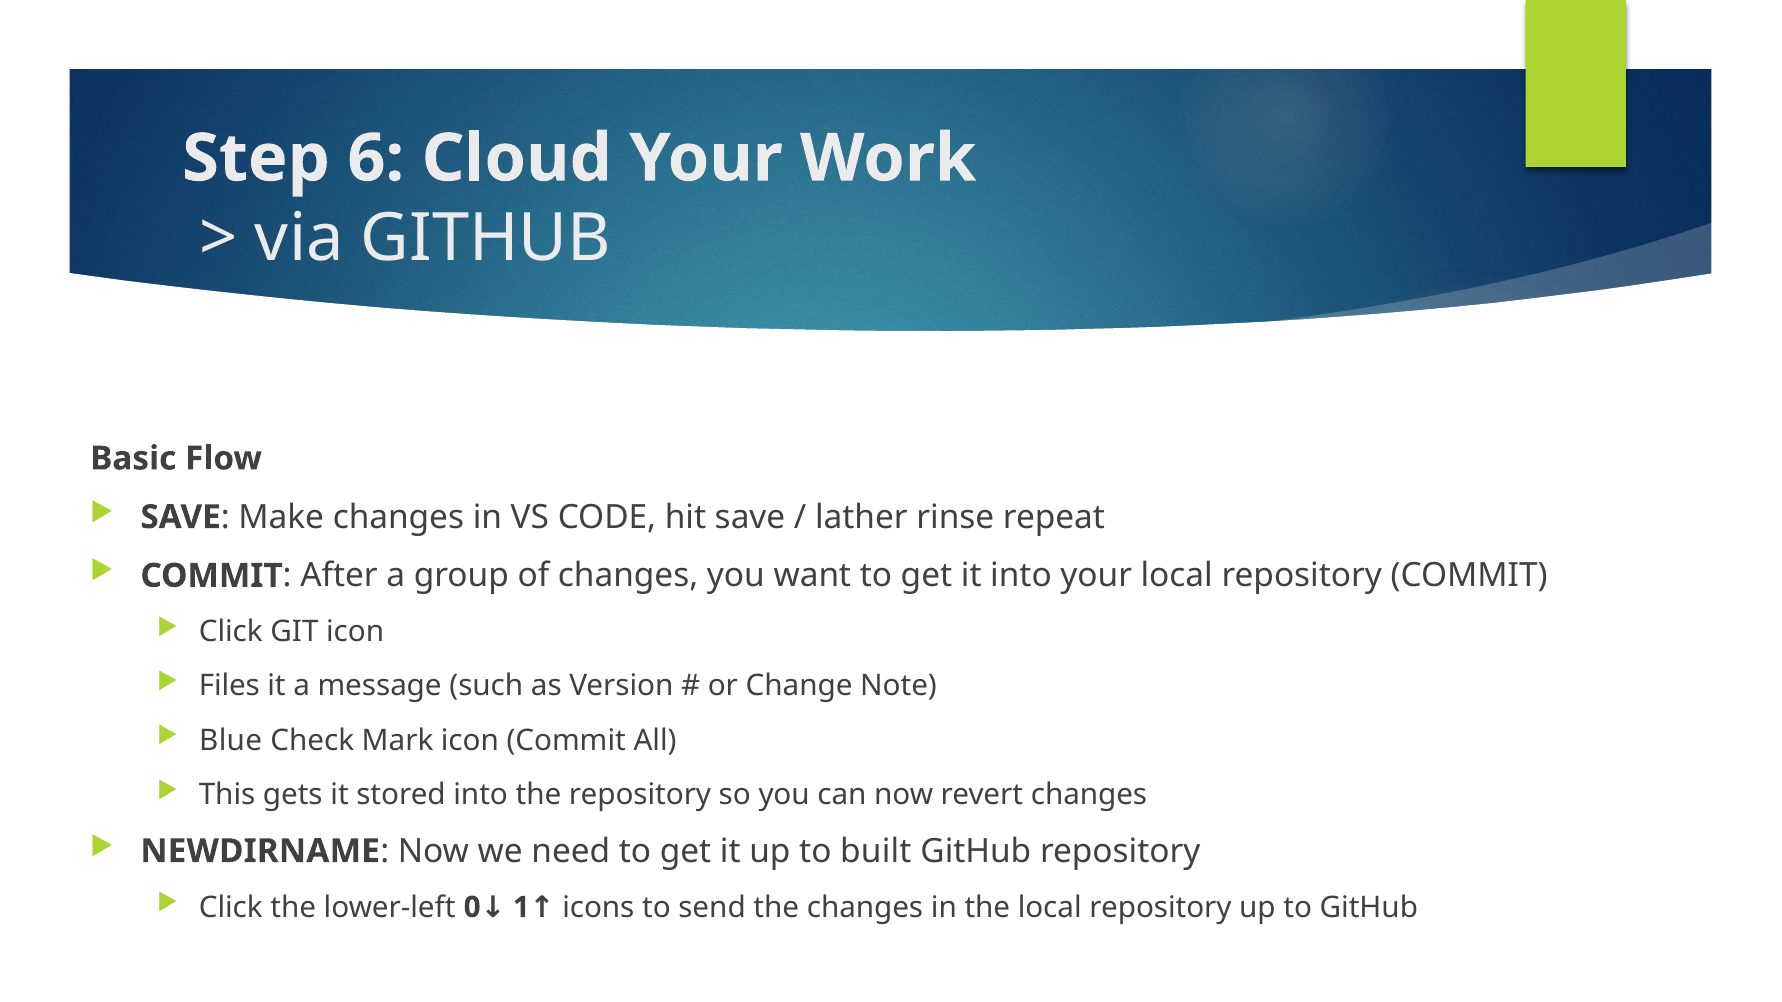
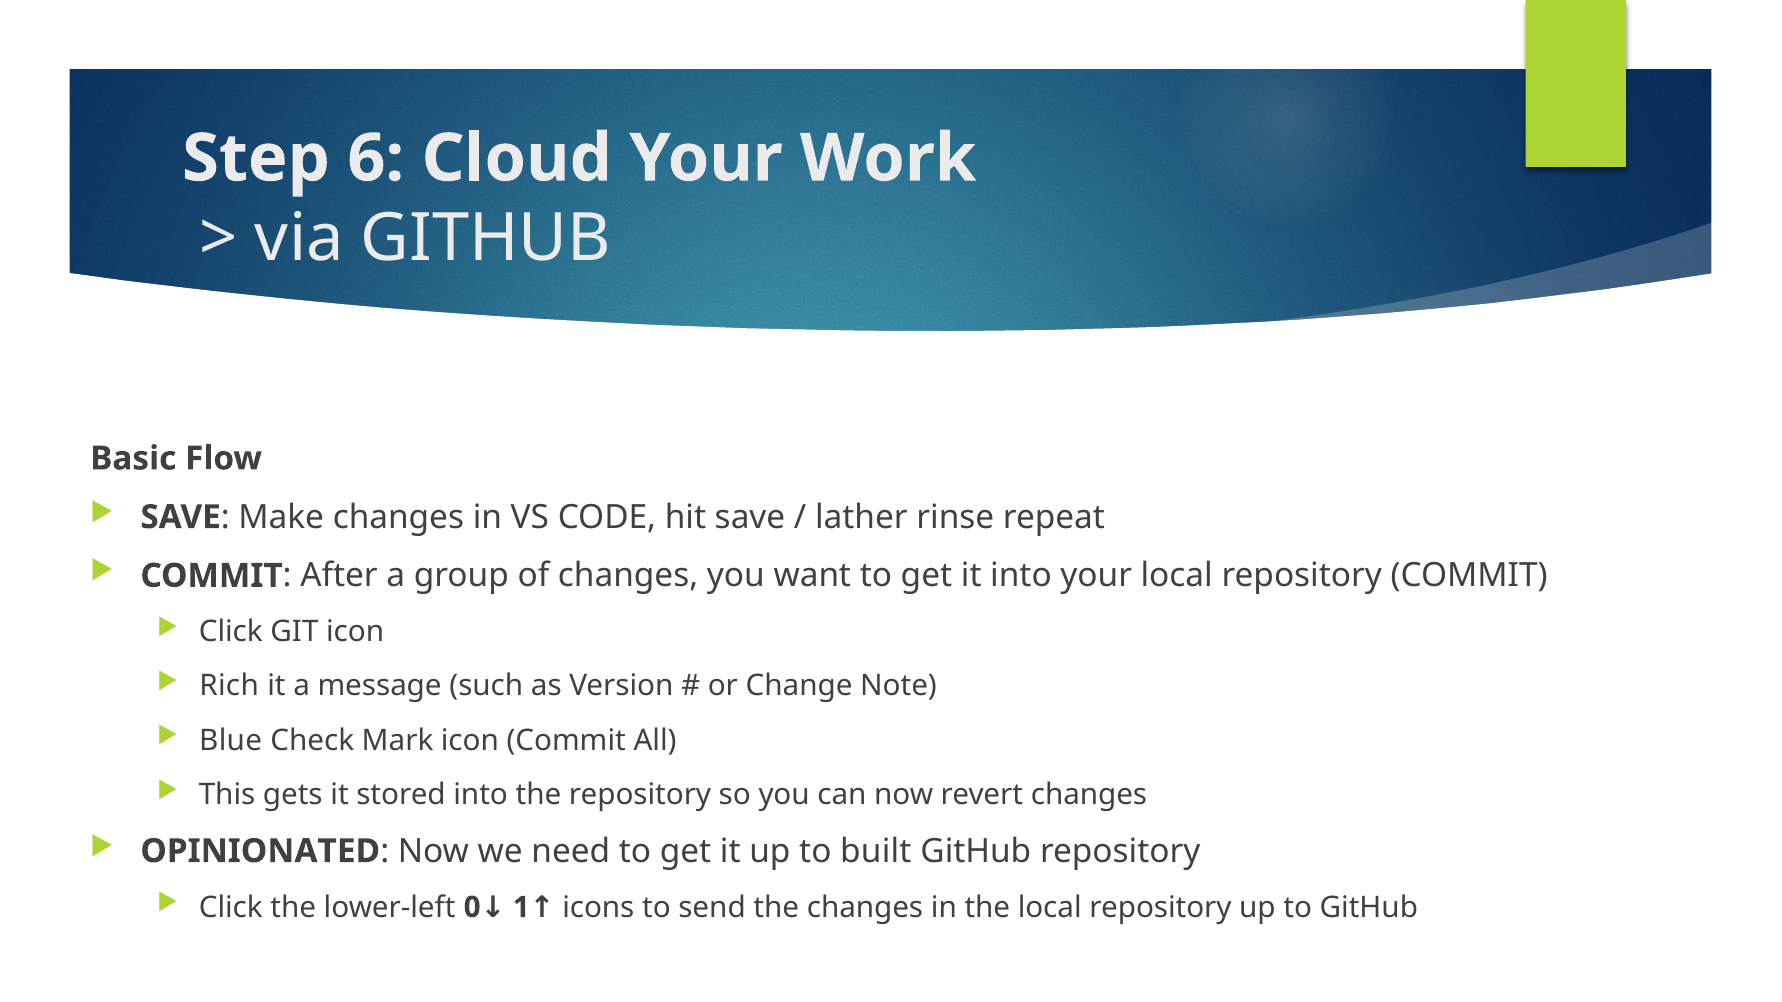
Files: Files -> Rich
NEWDIRNAME: NEWDIRNAME -> OPINIONATED
